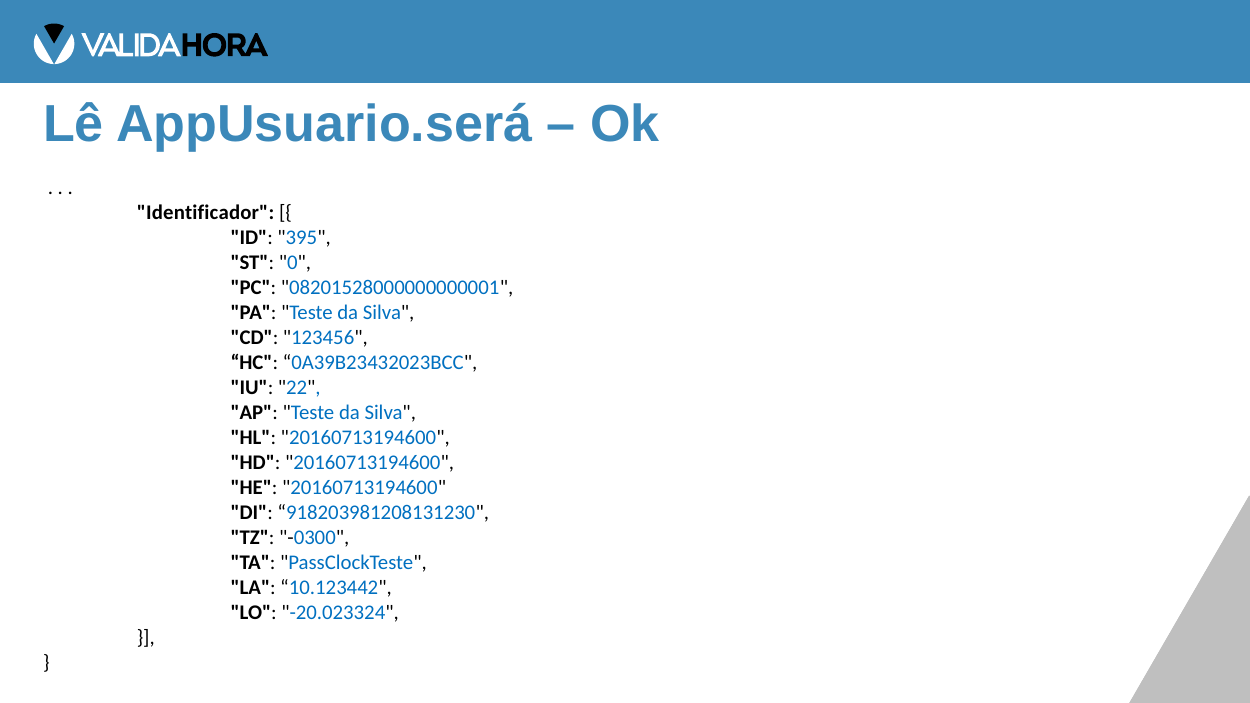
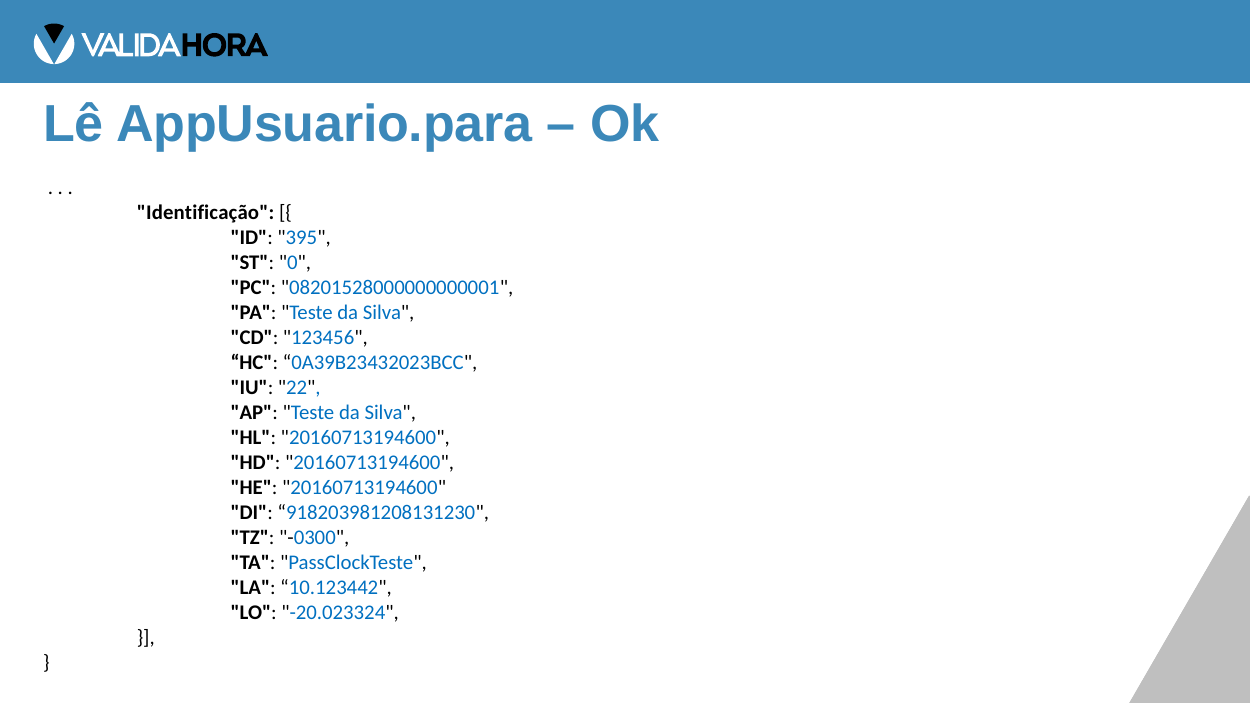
AppUsuario.será: AppUsuario.será -> AppUsuario.para
Identificador: Identificador -> Identificação
